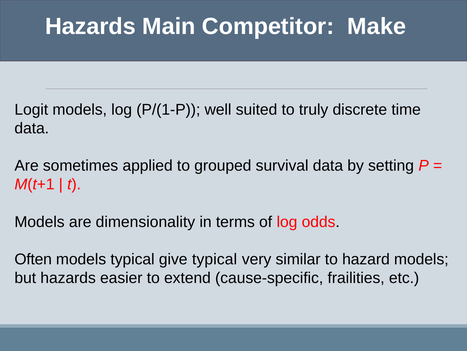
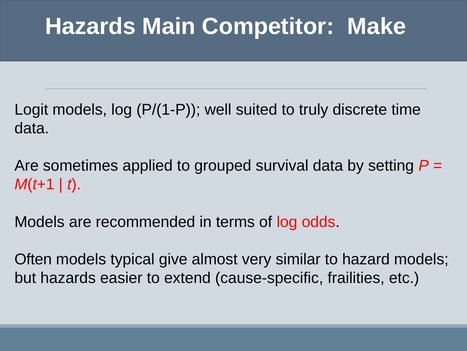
dimensionality: dimensionality -> recommended
give typical: typical -> almost
